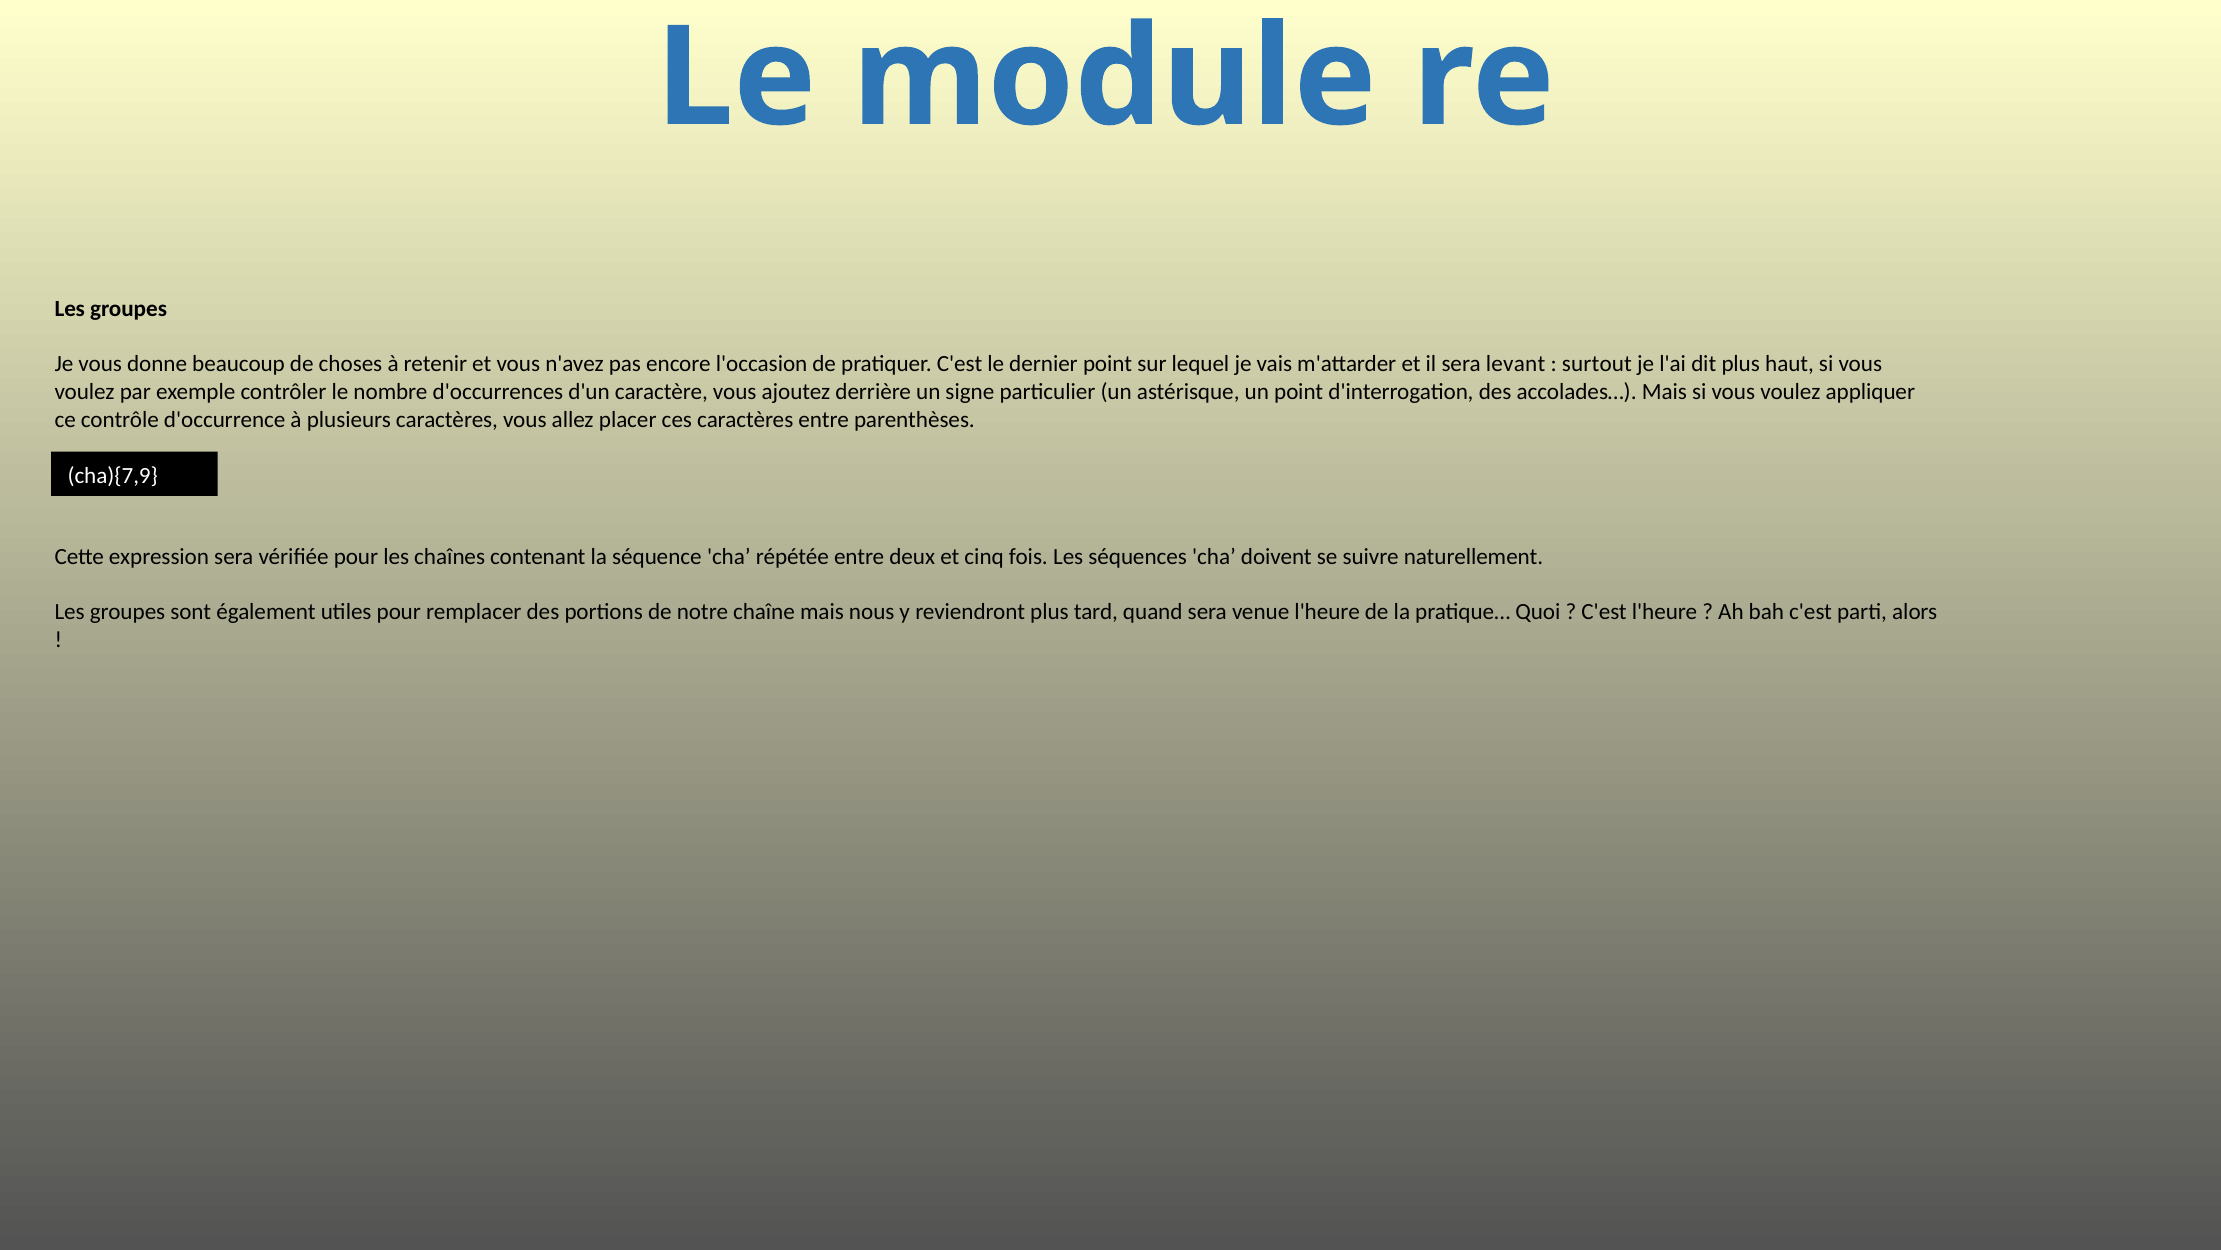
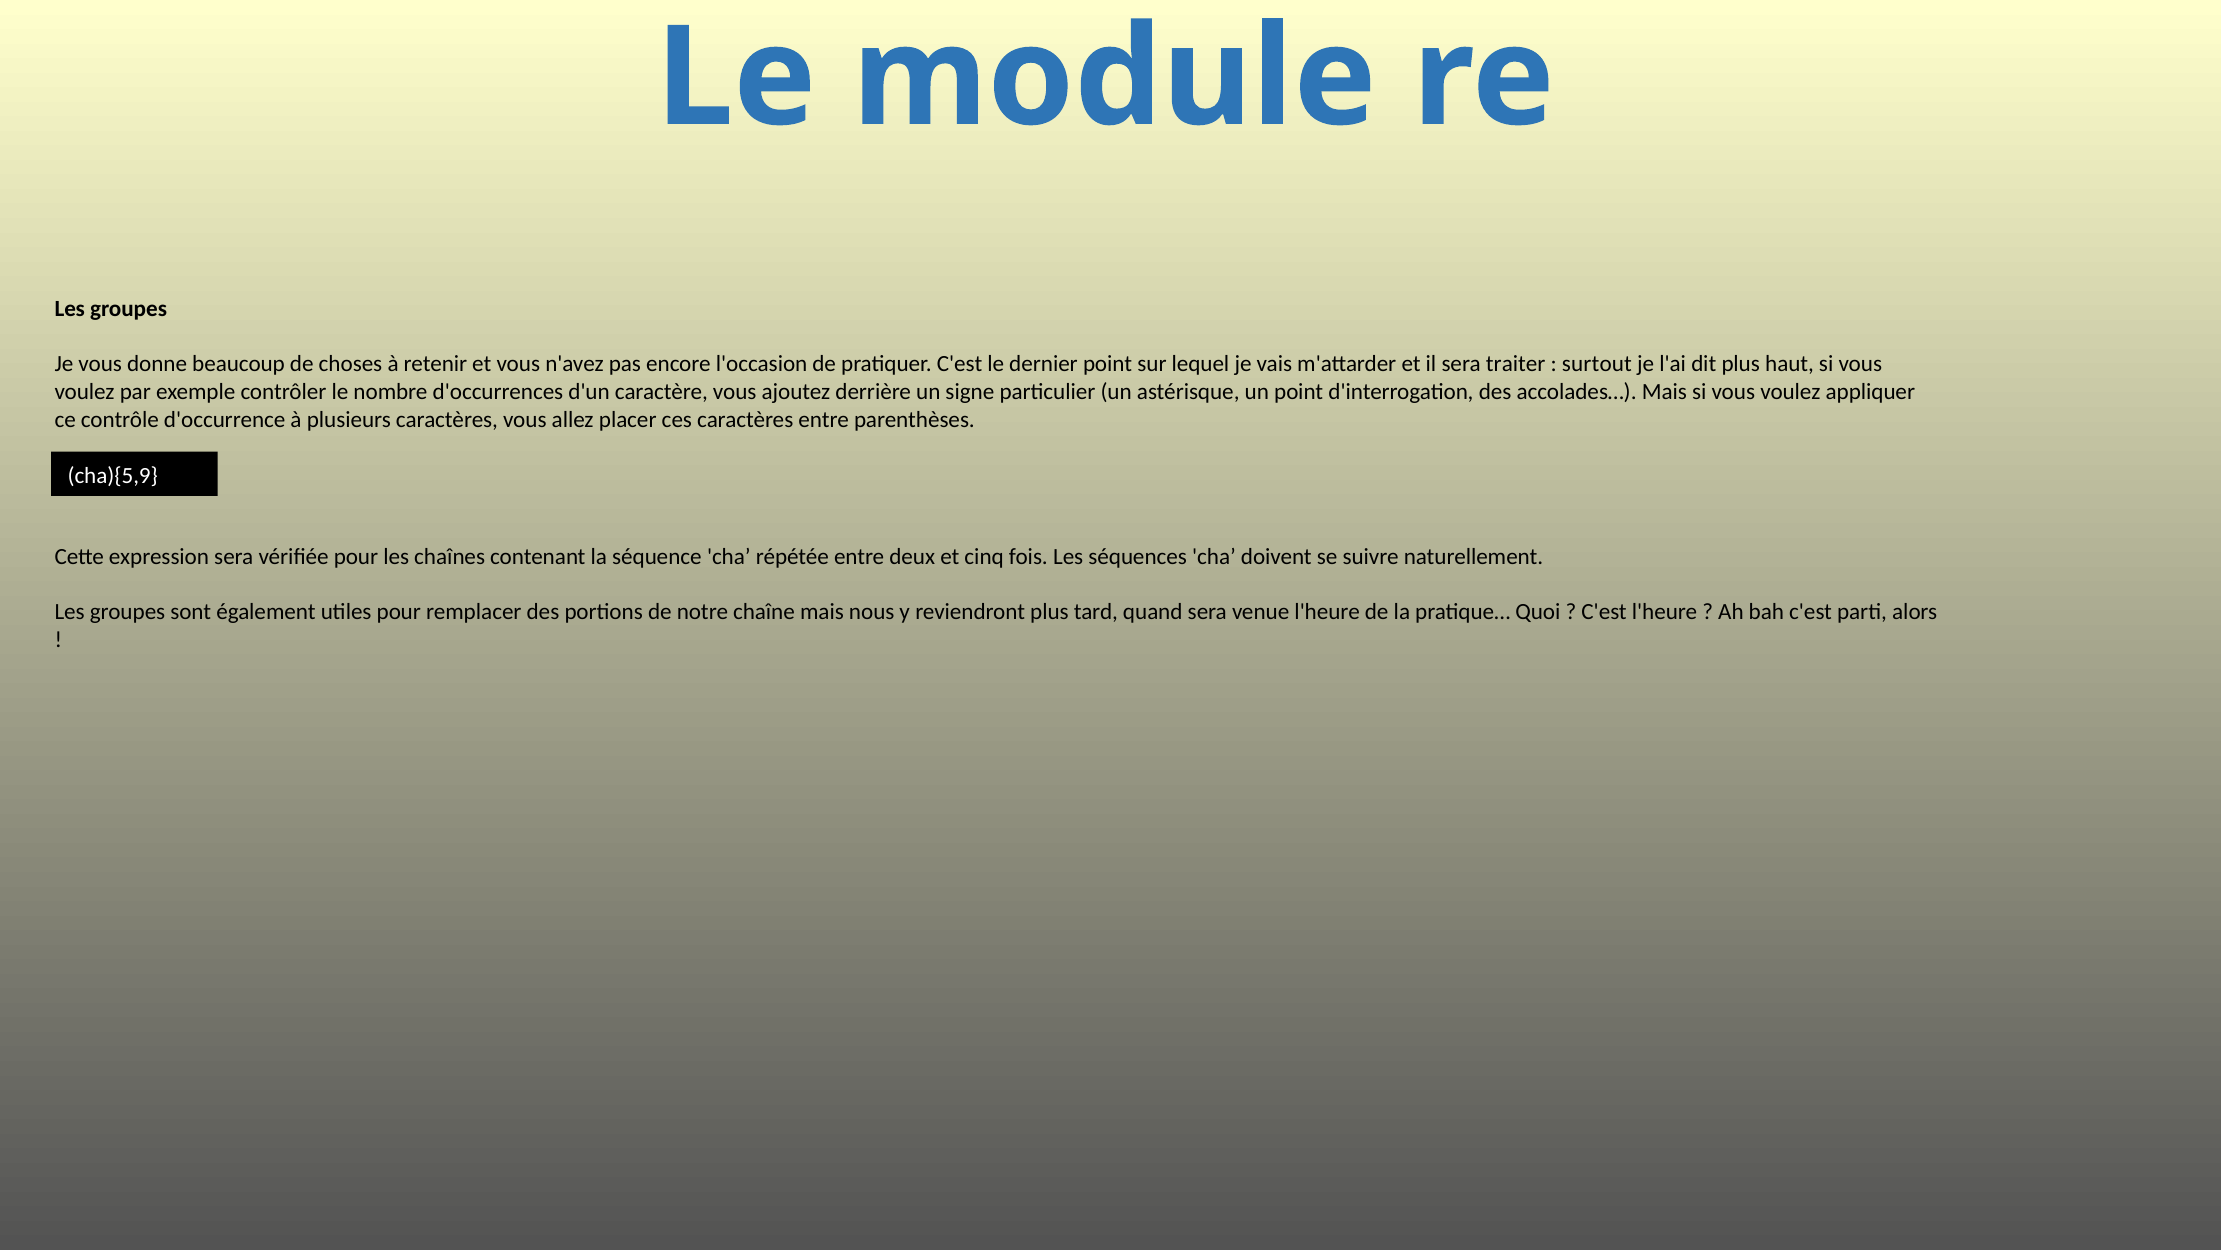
levant: levant -> traiter
cha){7,9: cha){7,9 -> cha){5,9
